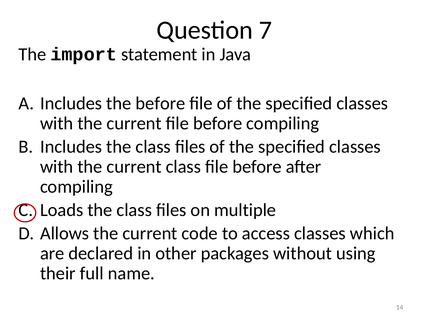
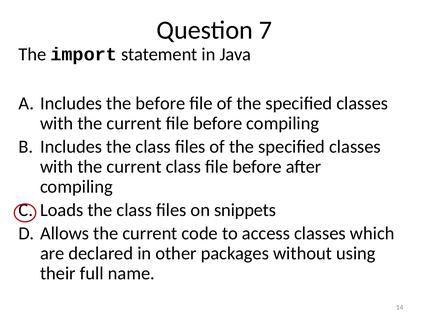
multiple: multiple -> snippets
